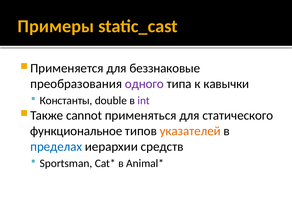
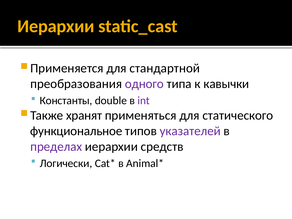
Примеры at (56, 26): Примеры -> Иерархии
беззнаковые: беззнаковые -> стандартной
cannot: cannot -> хранят
указателей colour: orange -> purple
пределах colour: blue -> purple
Sportsman: Sportsman -> Логически
